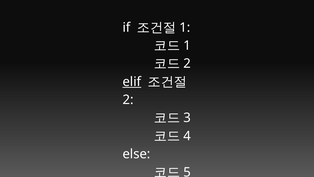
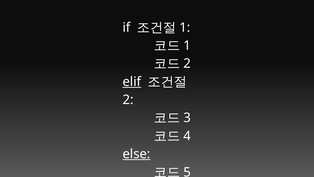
else underline: none -> present
